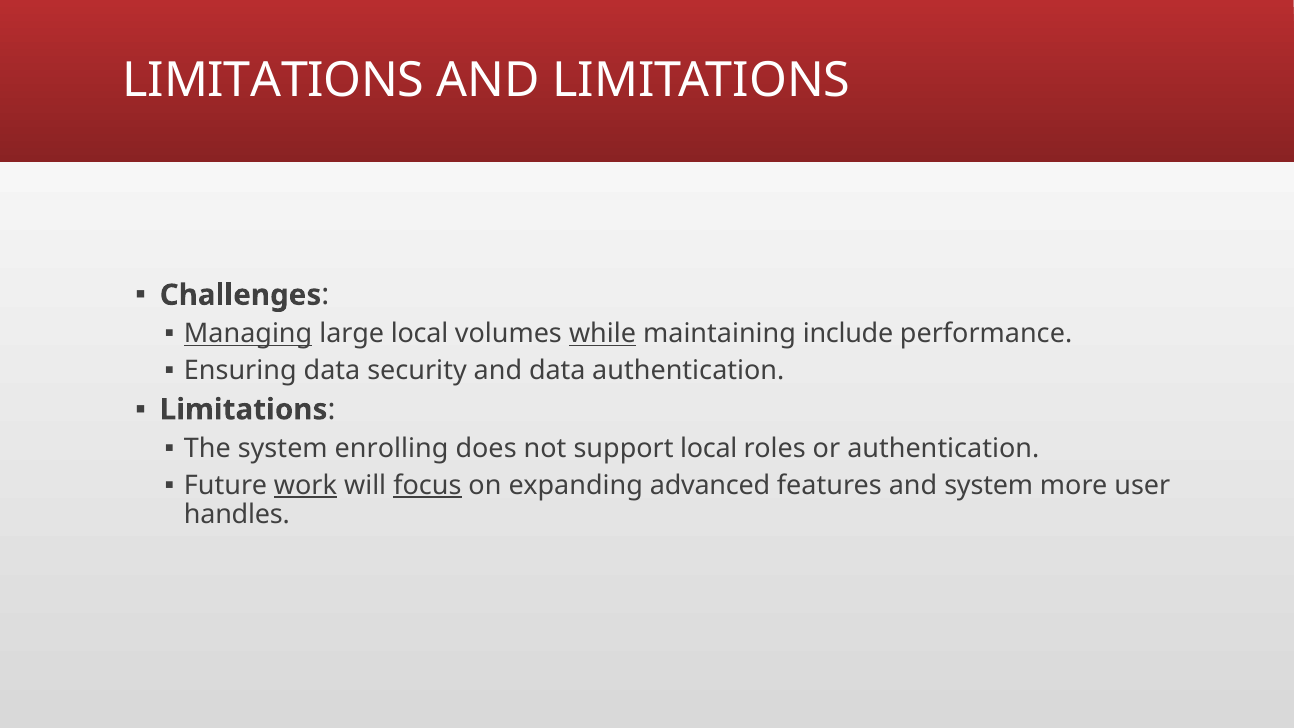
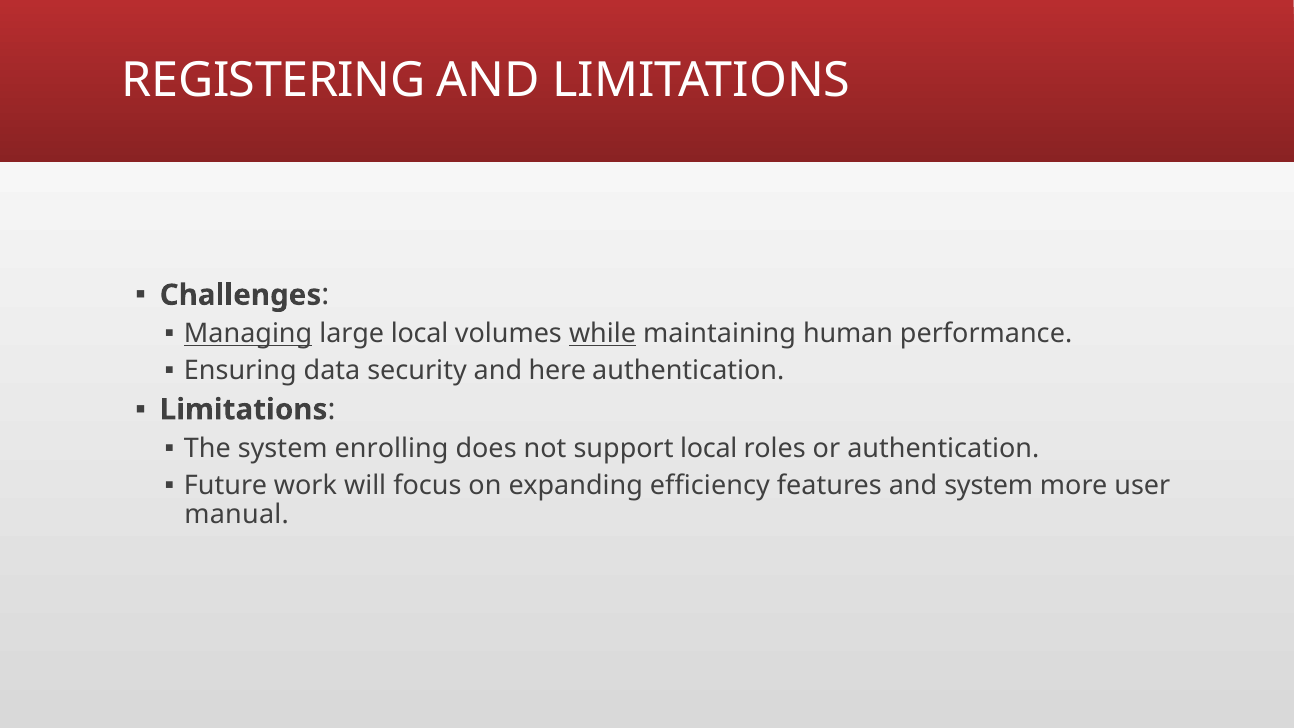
LIMITATIONS at (274, 81): LIMITATIONS -> REGISTERING
include: include -> human
and data: data -> here
work underline: present -> none
focus underline: present -> none
advanced: advanced -> efficiency
handles: handles -> manual
